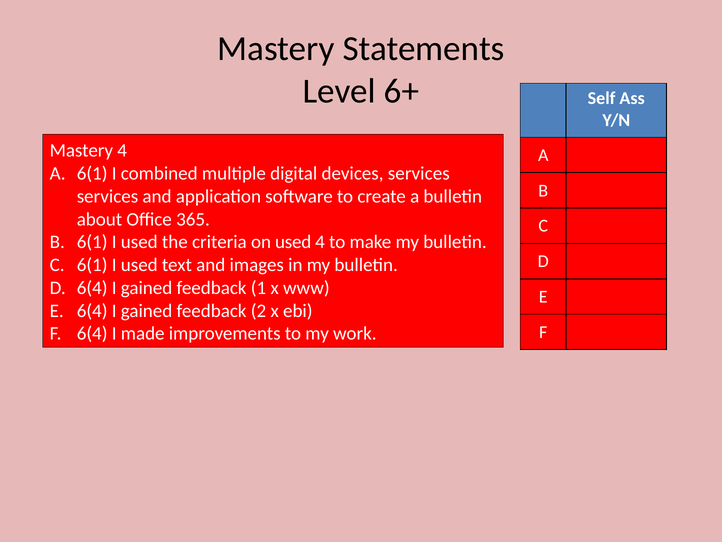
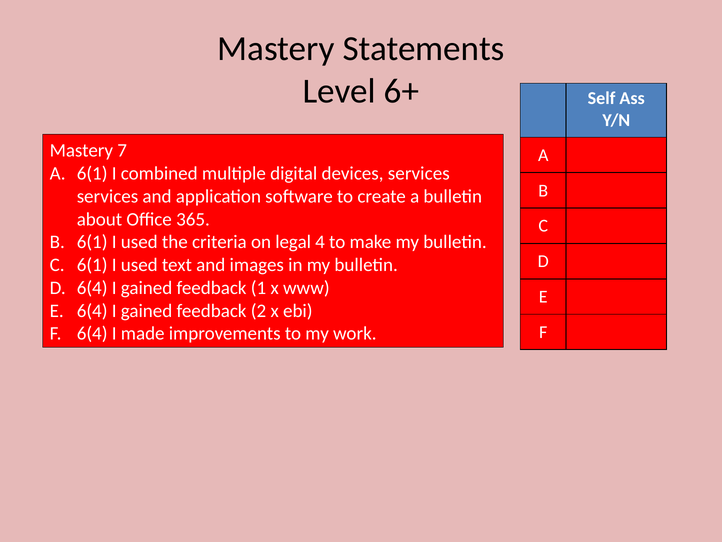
Mastery 4: 4 -> 7
on used: used -> legal
